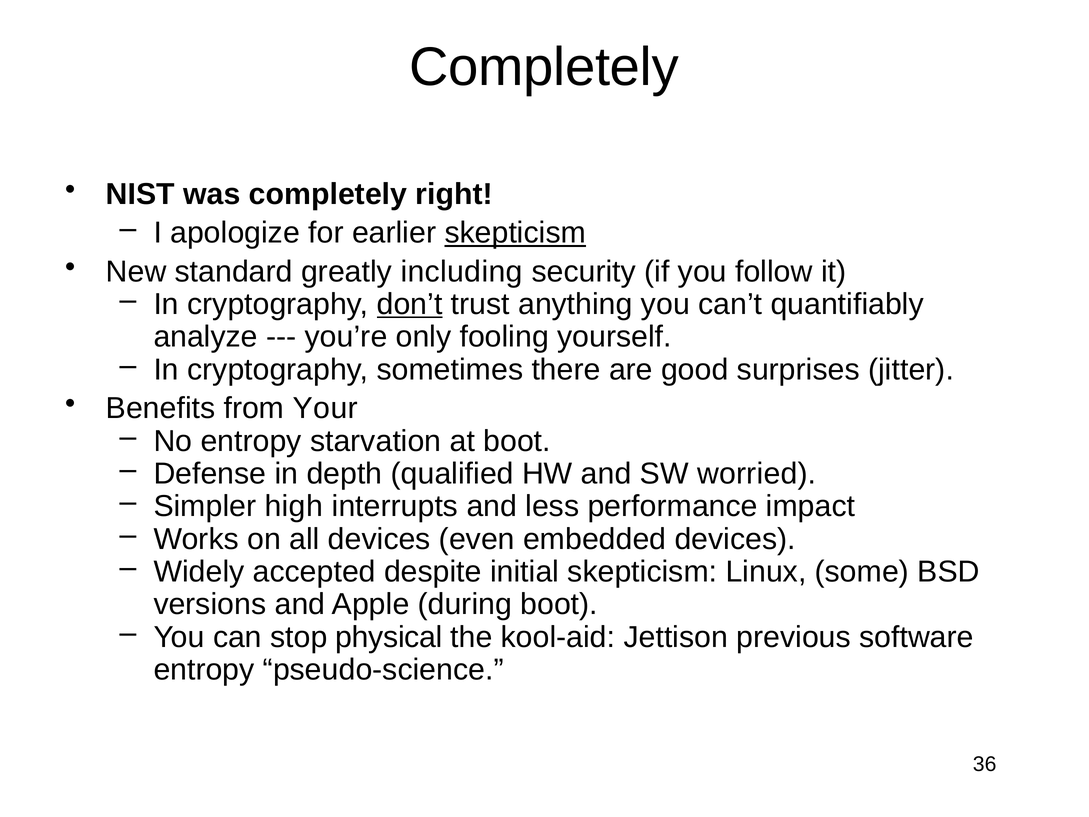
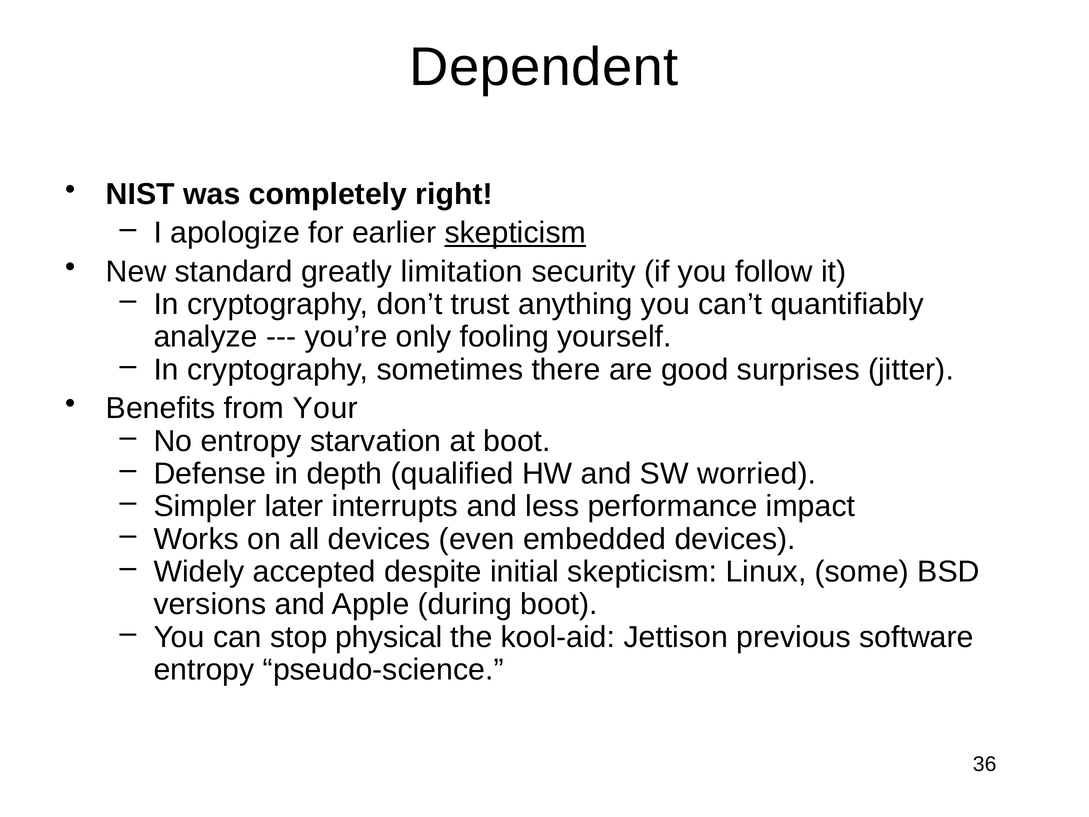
Completely at (544, 67): Completely -> Dependent
including: including -> limitation
don’t underline: present -> none
high: high -> later
